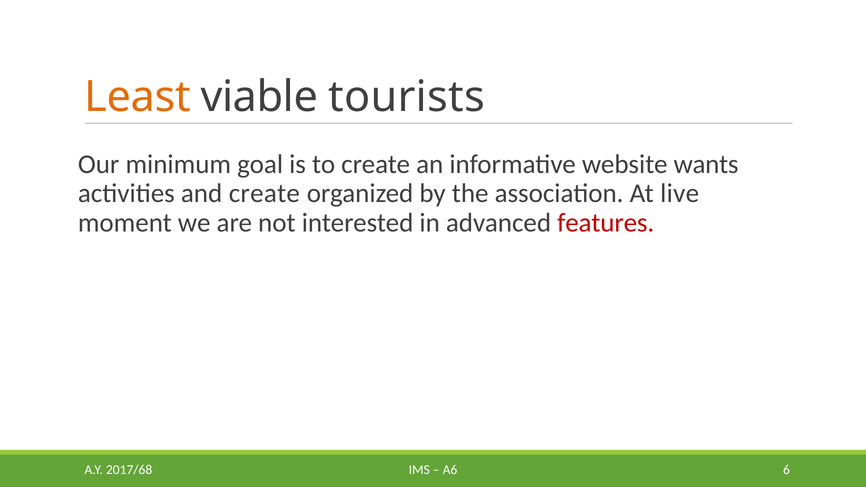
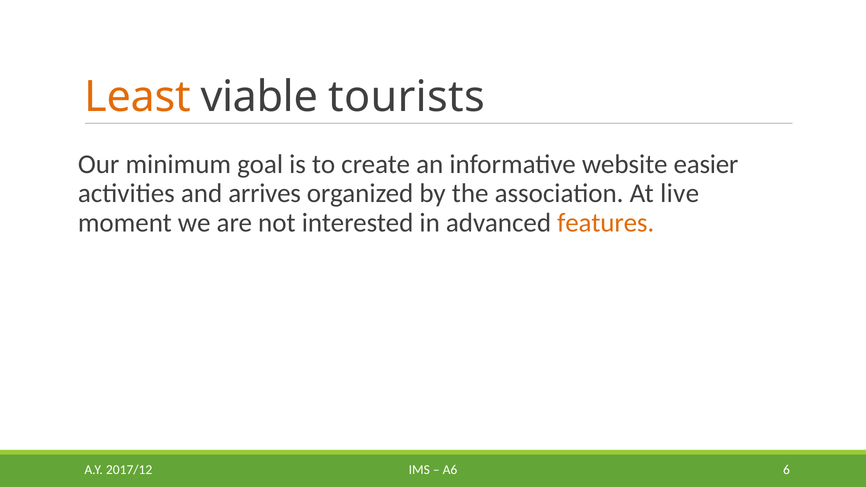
wants: wants -> easier
and create: create -> arrives
features colour: red -> orange
2017/68: 2017/68 -> 2017/12
